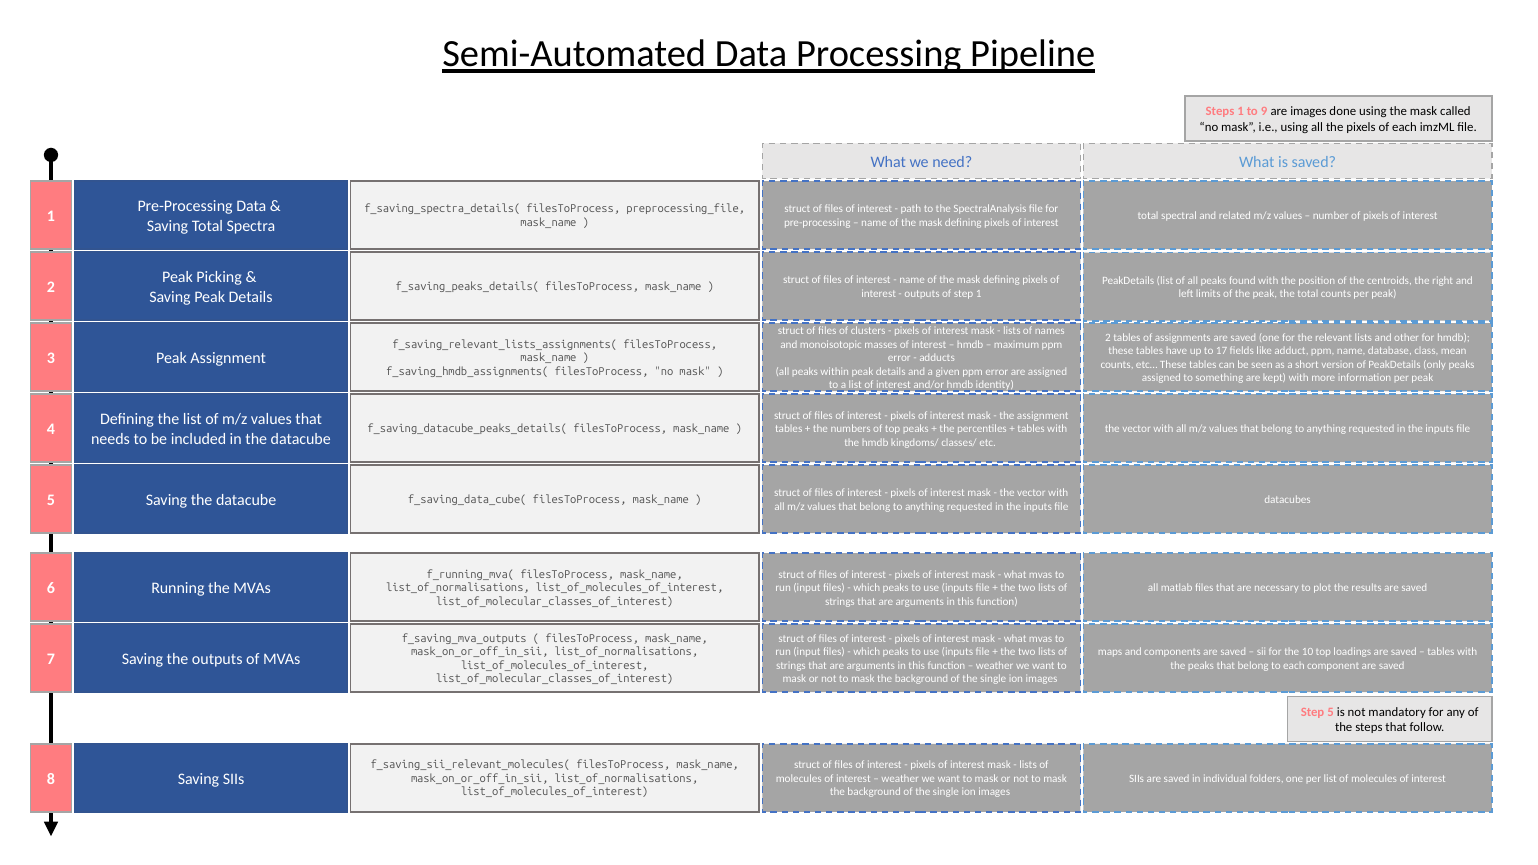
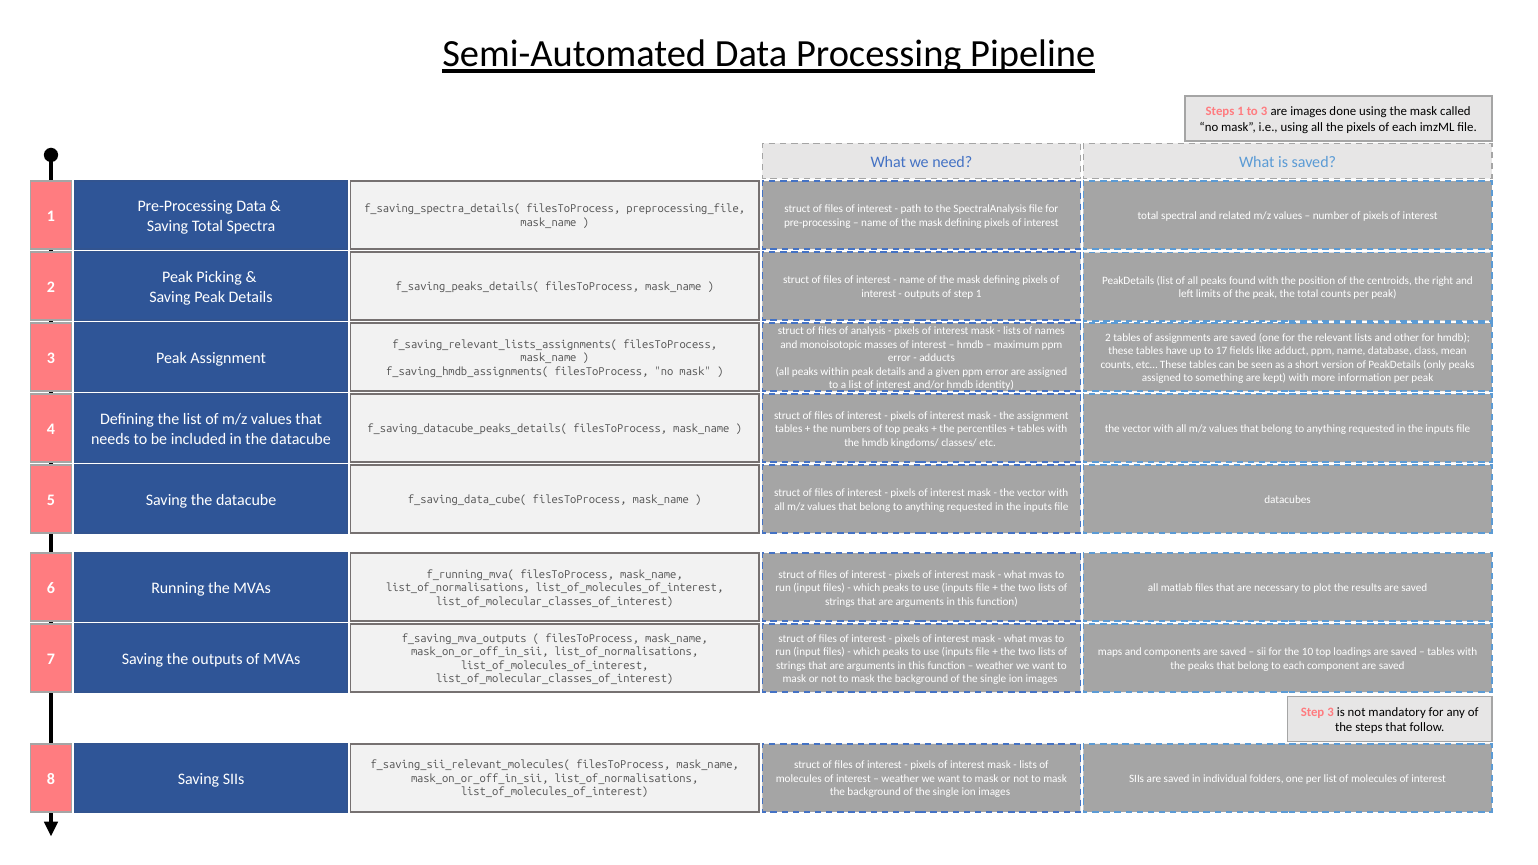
to 9: 9 -> 3
clusters: clusters -> analysis
Step 5: 5 -> 3
